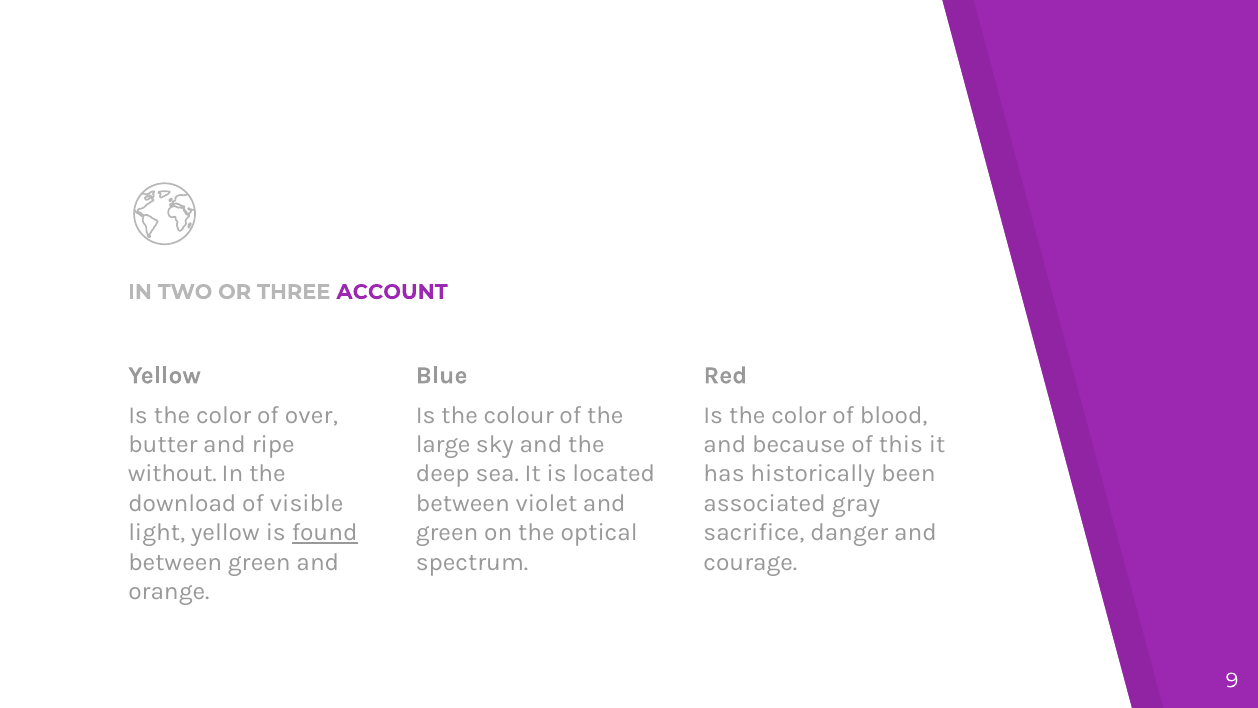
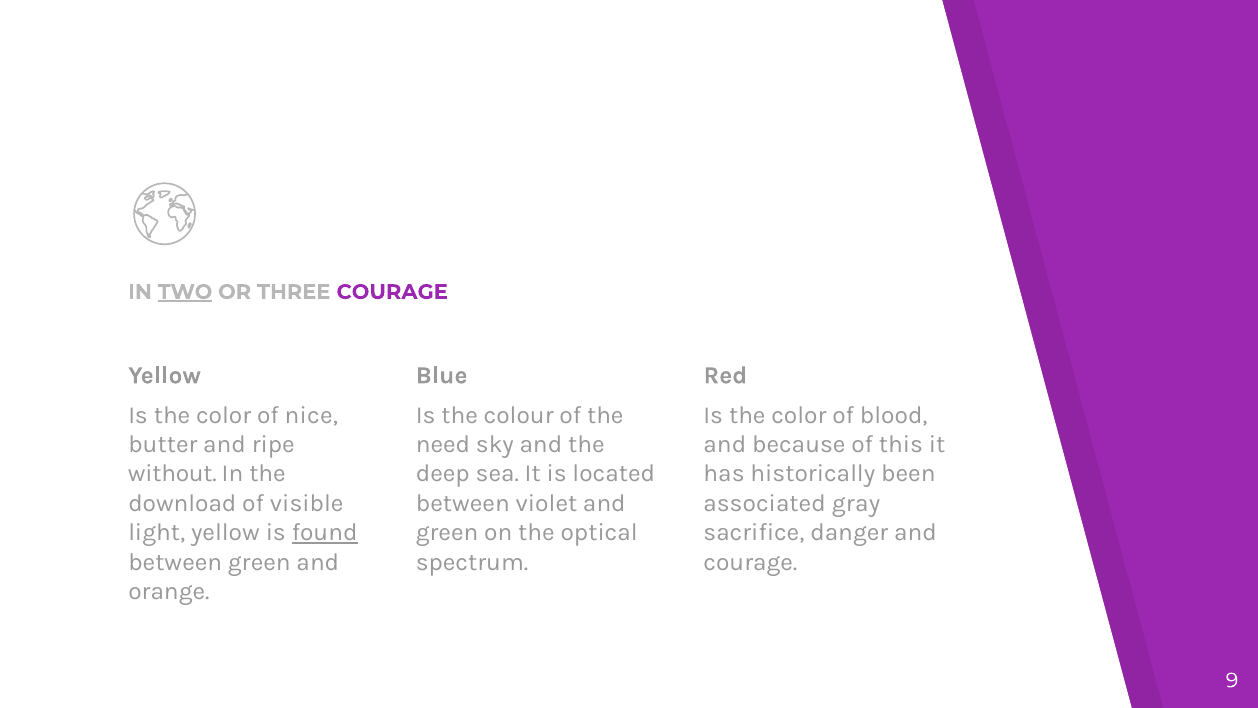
TWO underline: none -> present
THREE ACCOUNT: ACCOUNT -> COURAGE
over: over -> nice
large: large -> need
